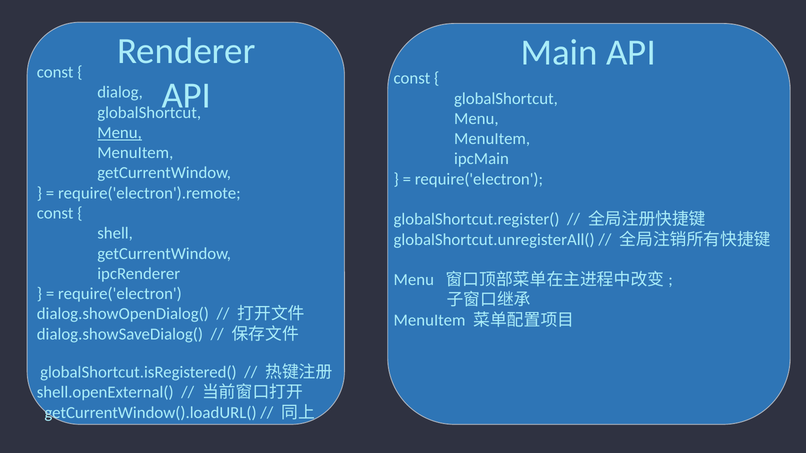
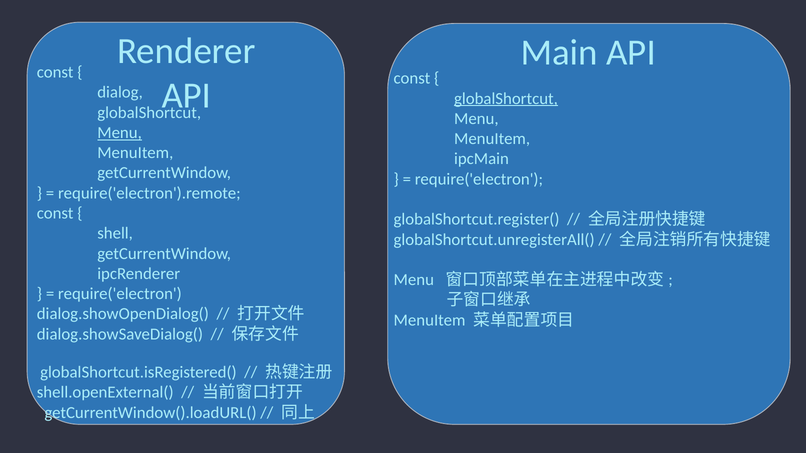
globalShortcut at (506, 99) underline: none -> present
